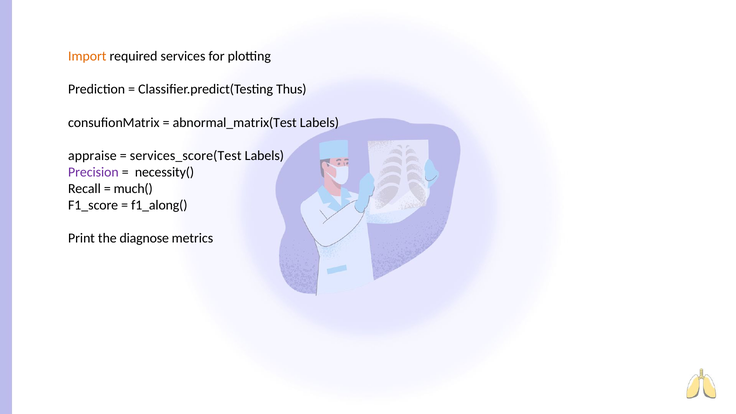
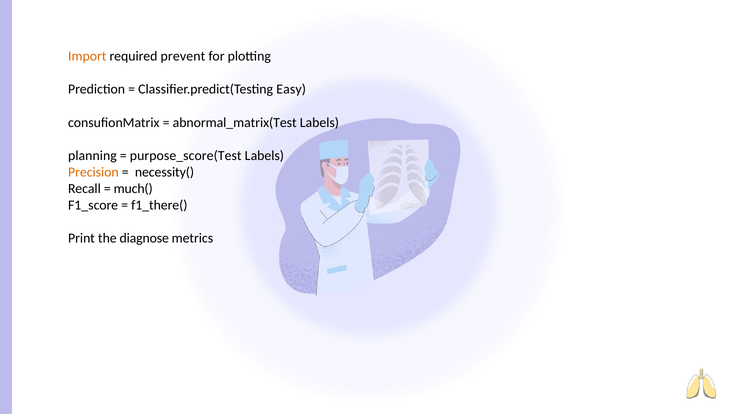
services: services -> prevent
Thus: Thus -> Easy
appraise: appraise -> planning
services_score(Test: services_score(Test -> purpose_score(Test
Precision colour: purple -> orange
f1_along(: f1_along( -> f1_there(
